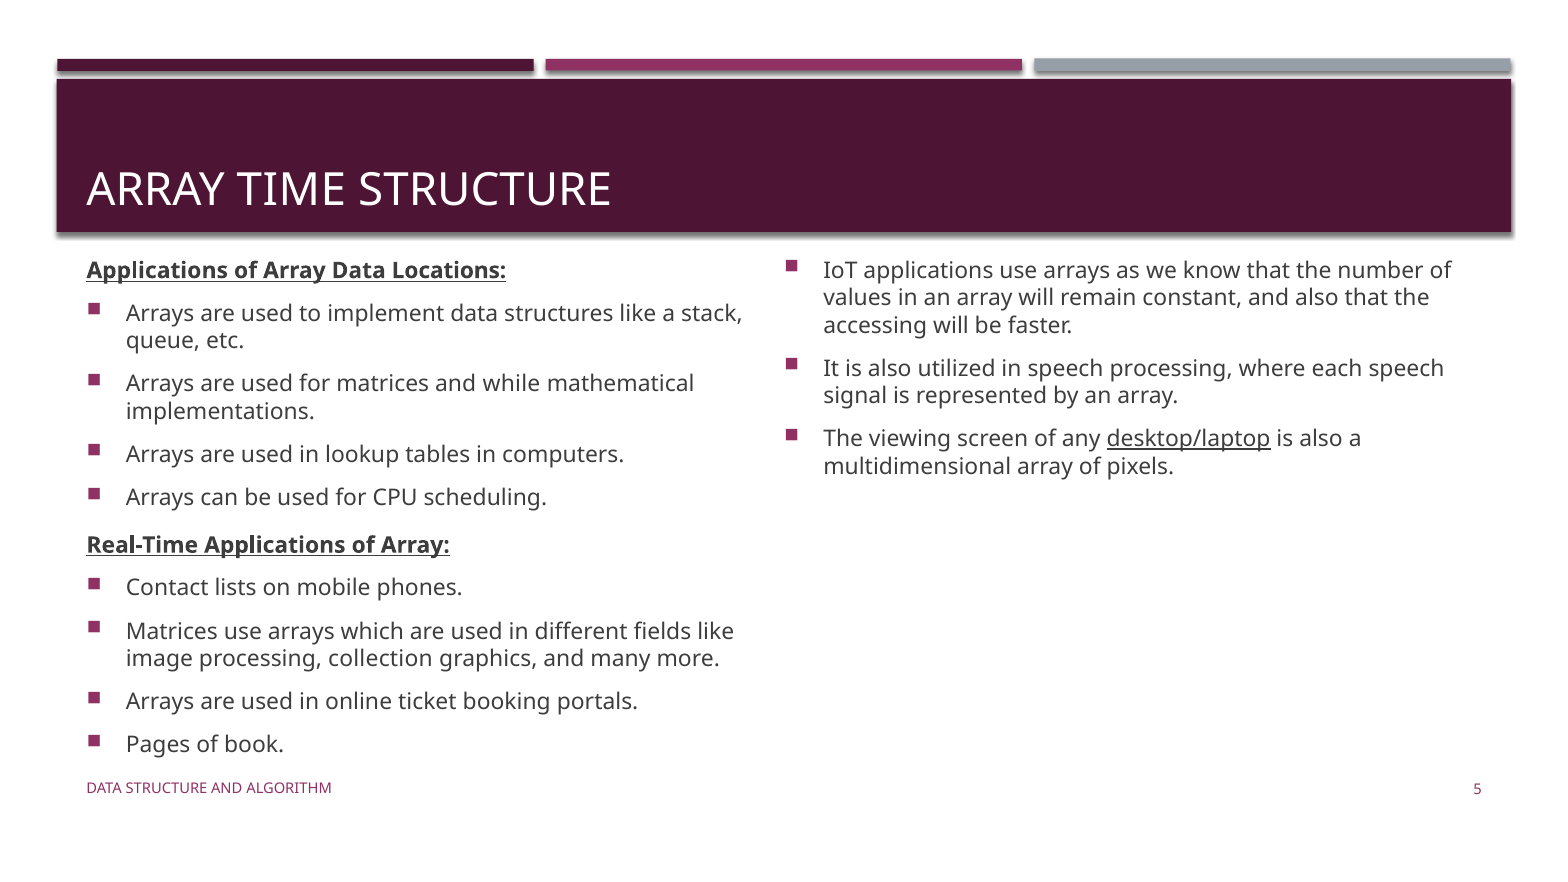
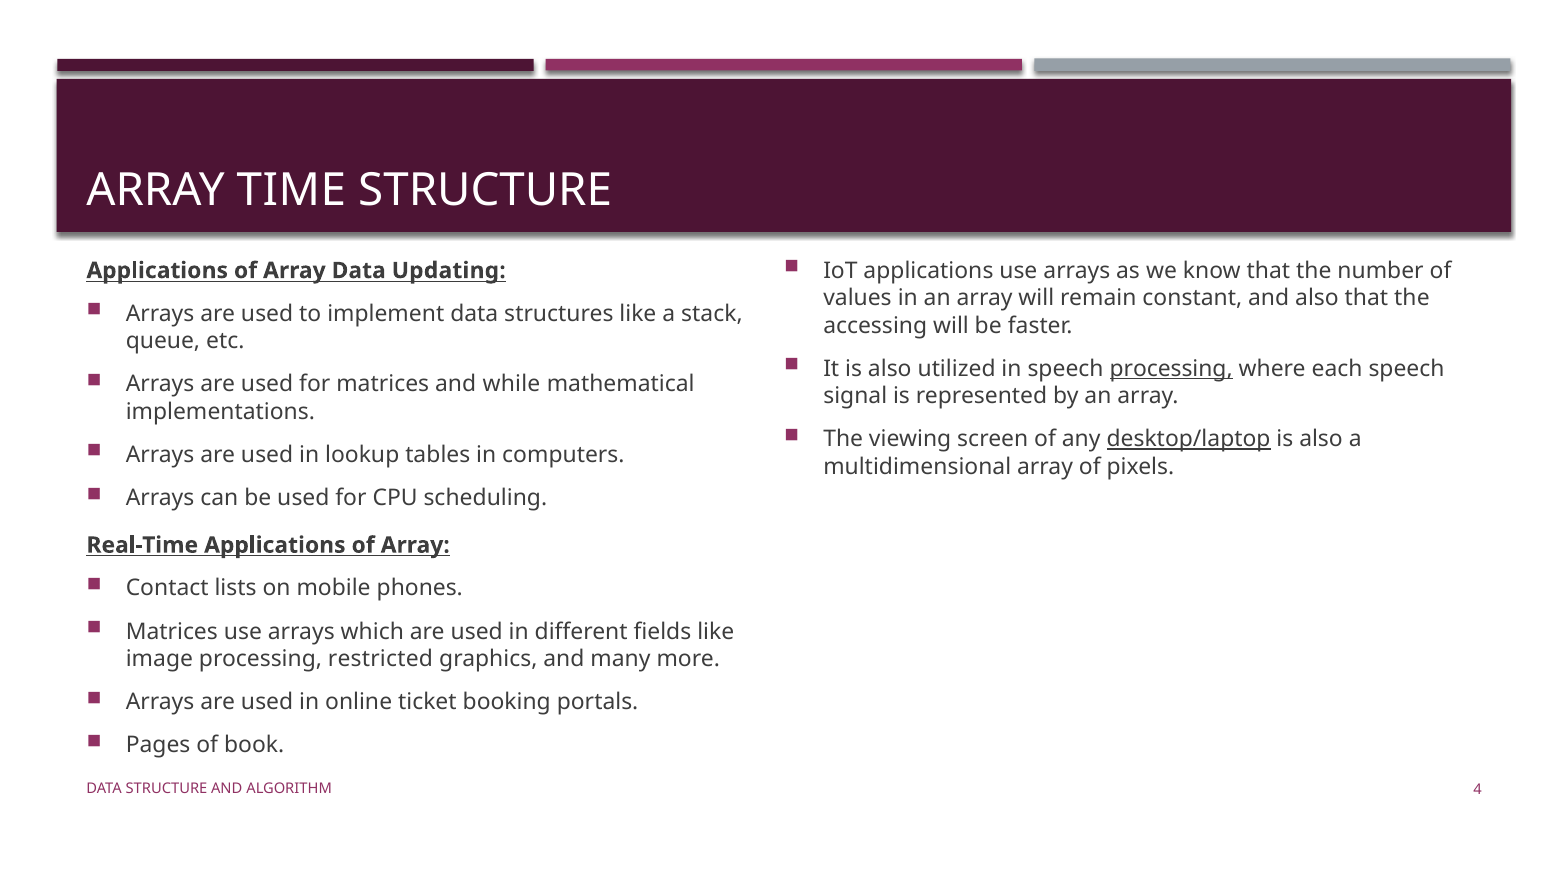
Locations: Locations -> Updating
processing at (1171, 369) underline: none -> present
collection: collection -> restricted
5: 5 -> 4
